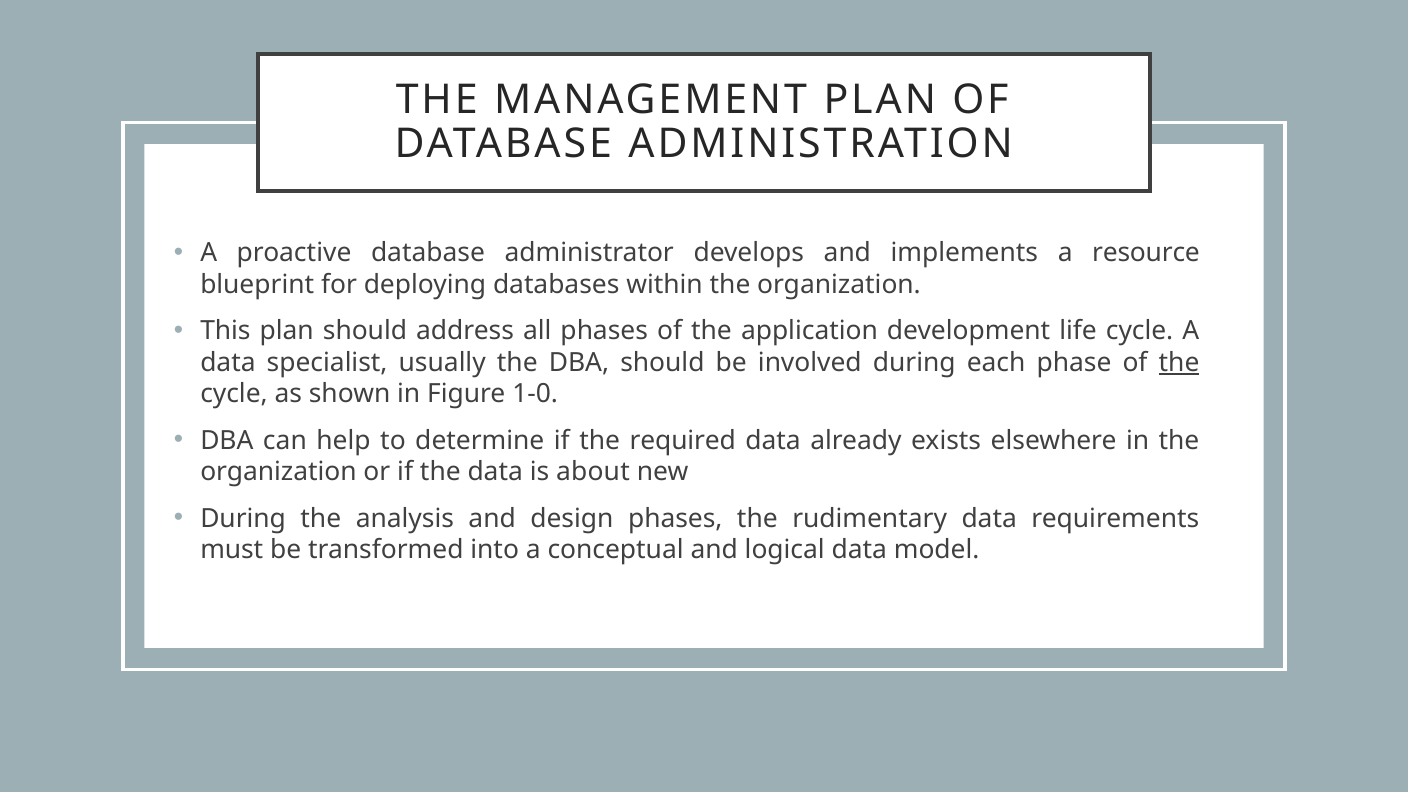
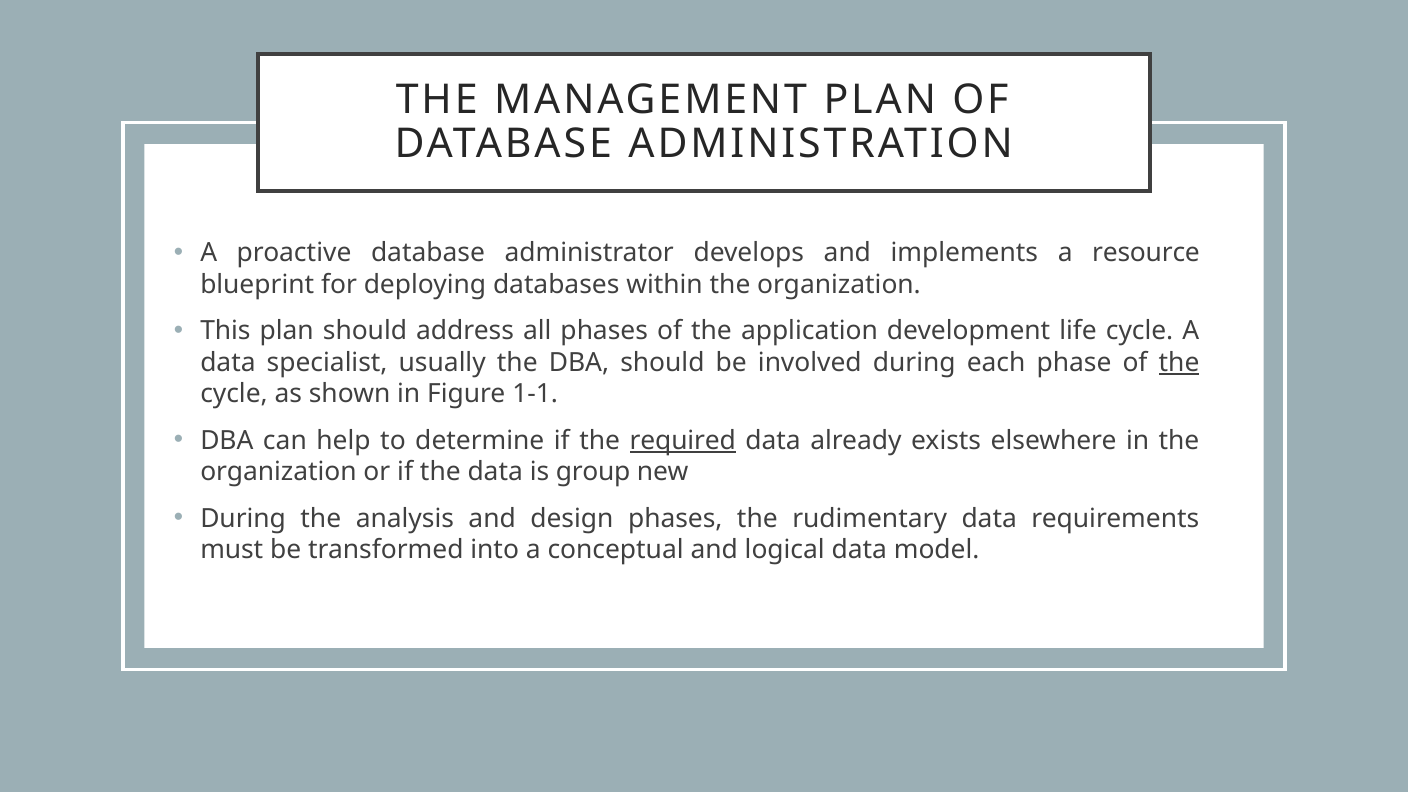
1-0: 1-0 -> 1-1
required underline: none -> present
about: about -> group
